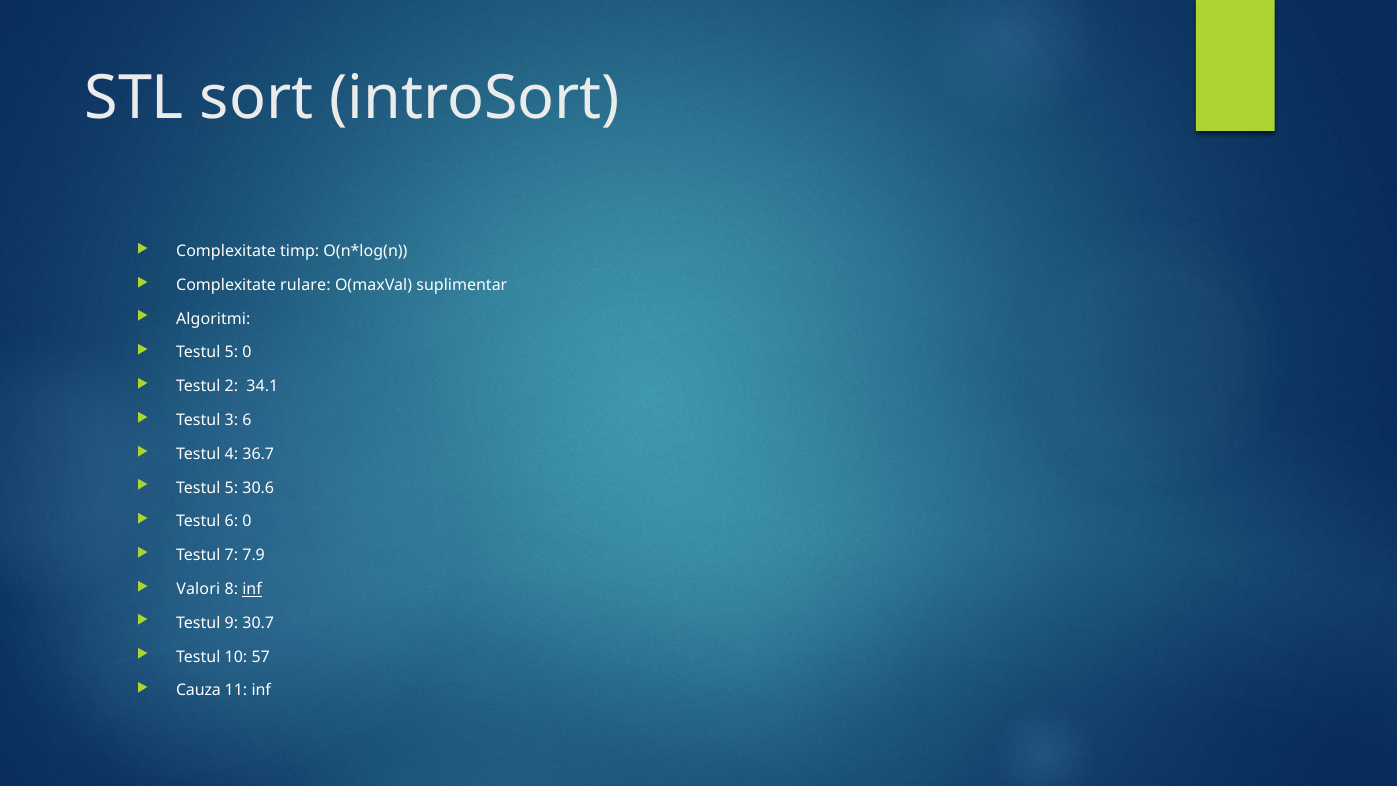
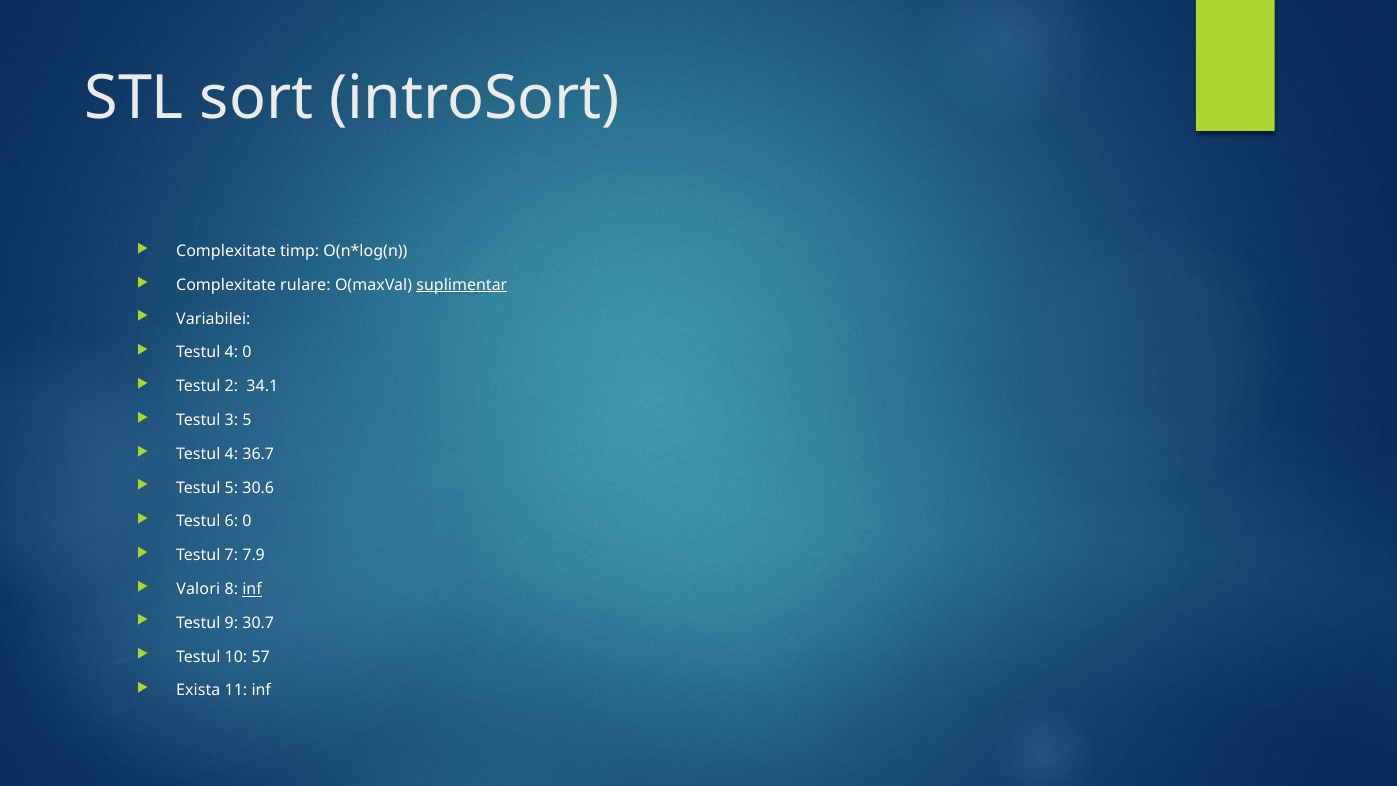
suplimentar underline: none -> present
Algoritmi: Algoritmi -> Variabilei
5 at (231, 353): 5 -> 4
3 6: 6 -> 5
Cauza: Cauza -> Exista
